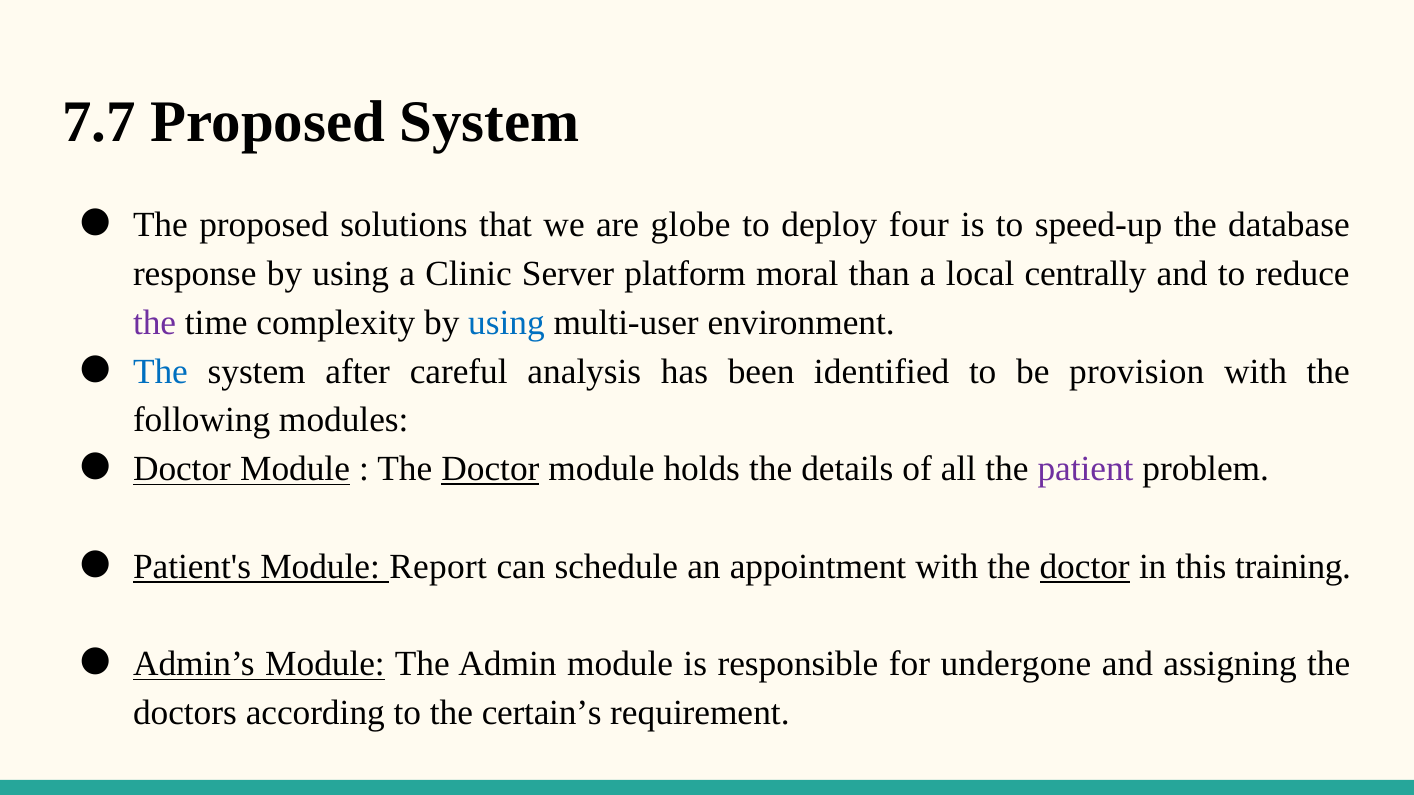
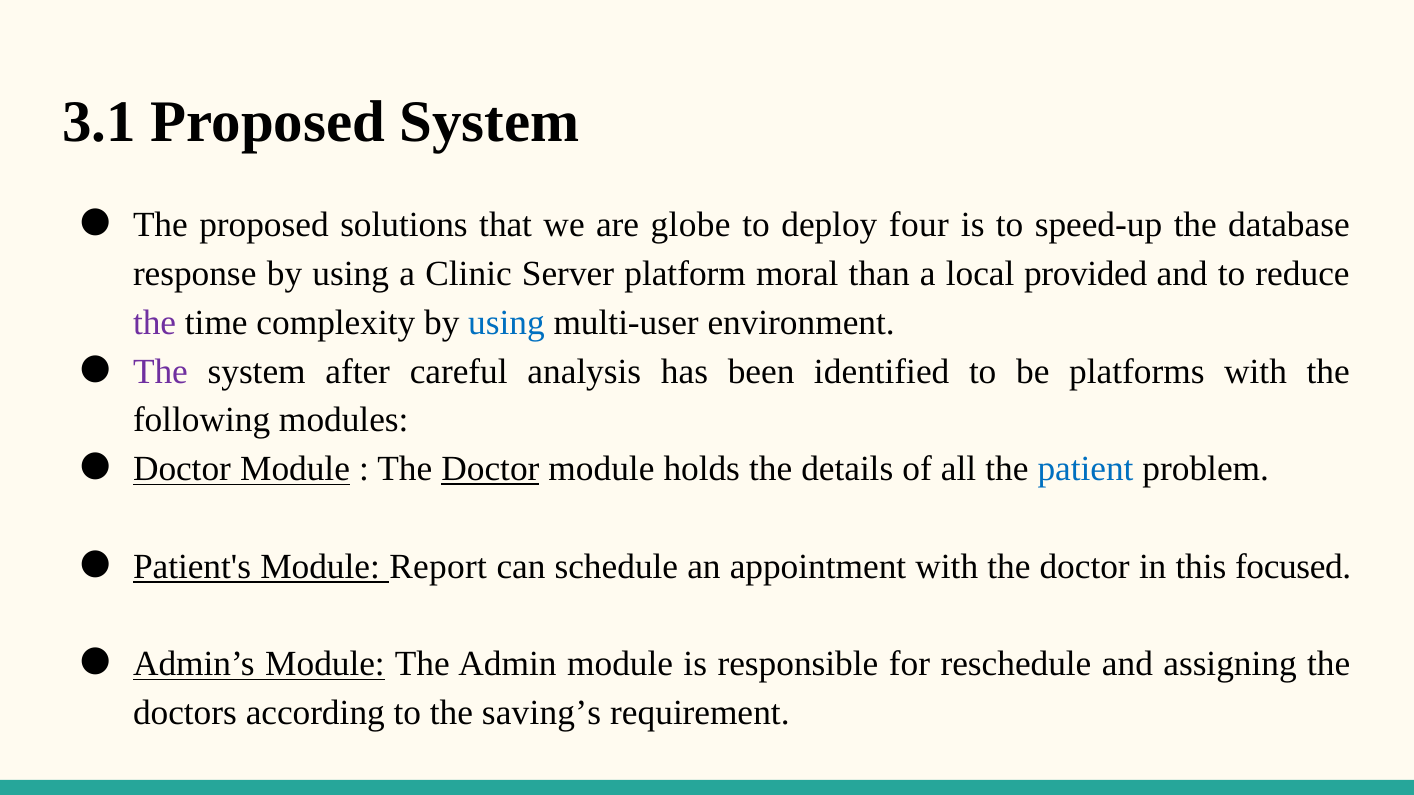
7.7: 7.7 -> 3.1
centrally: centrally -> provided
The at (160, 372) colour: blue -> purple
provision: provision -> platforms
patient colour: purple -> blue
doctor at (1085, 567) underline: present -> none
training: training -> focused
undergone: undergone -> reschedule
certain’s: certain’s -> saving’s
